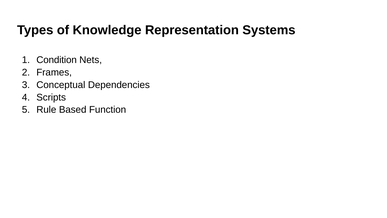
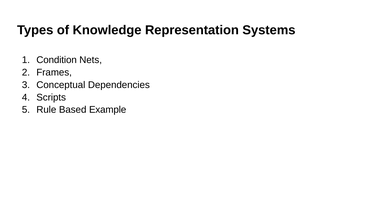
Function: Function -> Example
